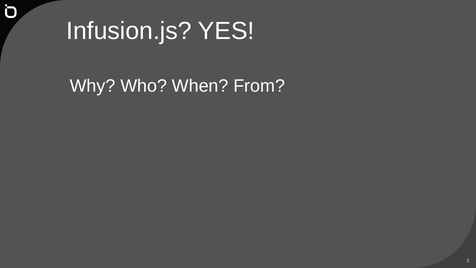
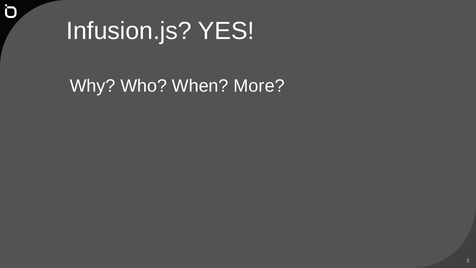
From: From -> More
